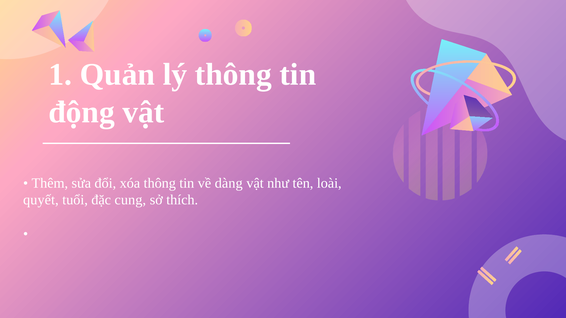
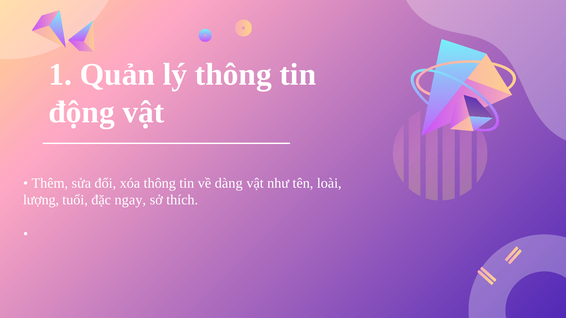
quyết: quyết -> lượng
cung: cung -> ngay
